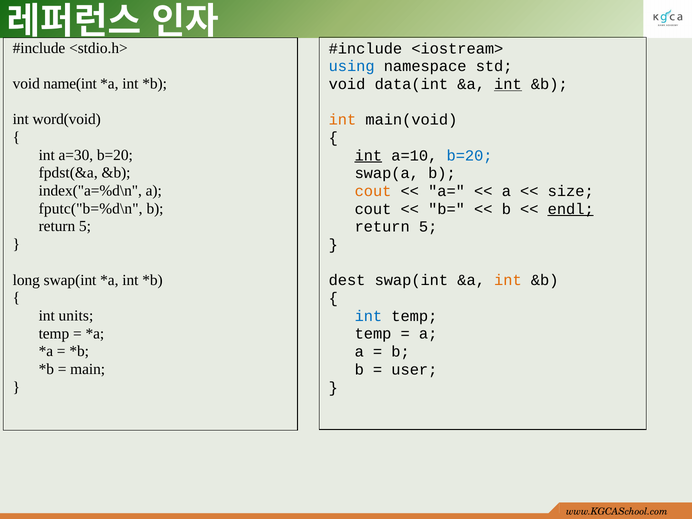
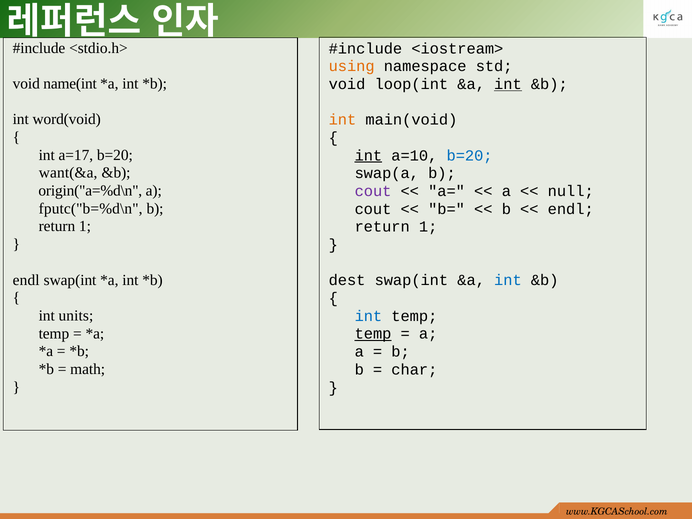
using colour: blue -> orange
data(int: data(int -> loop(int
a=30: a=30 -> a=17
fpdst(&a: fpdst(&a -> want(&a
index("a=%d\n: index("a=%d\n -> origin("a=%d\n
cout at (373, 191) colour: orange -> purple
size: size -> null
endl at (571, 209) underline: present -> none
5 at (85, 226): 5 -> 1
5 at (428, 227): 5 -> 1
long at (26, 280): long -> endl
int at (508, 280) colour: orange -> blue
temp at (373, 334) underline: none -> present
main: main -> math
user: user -> char
